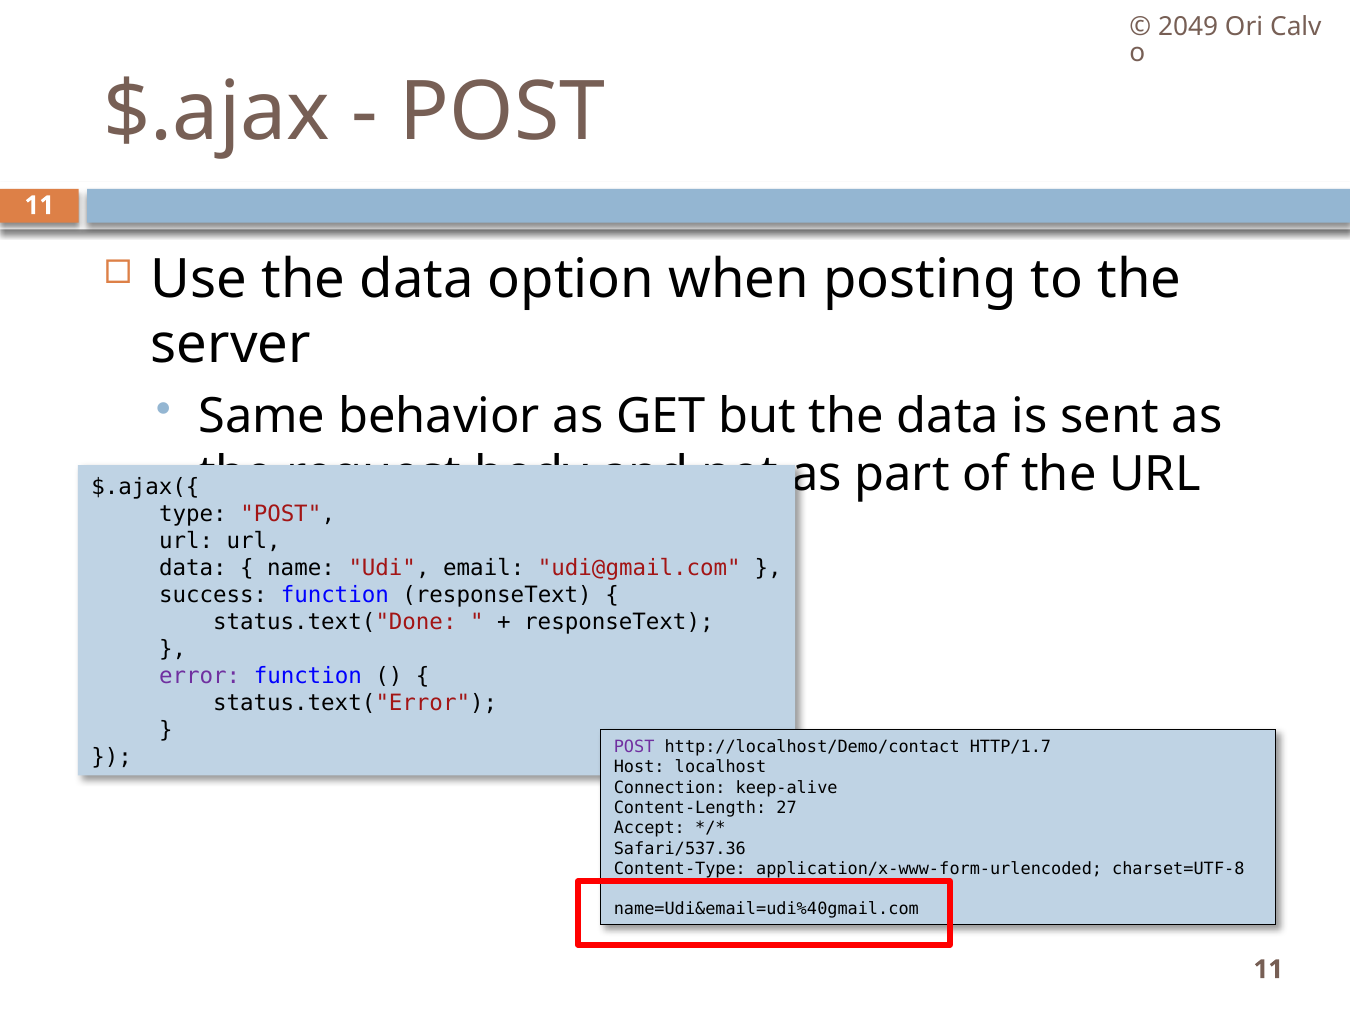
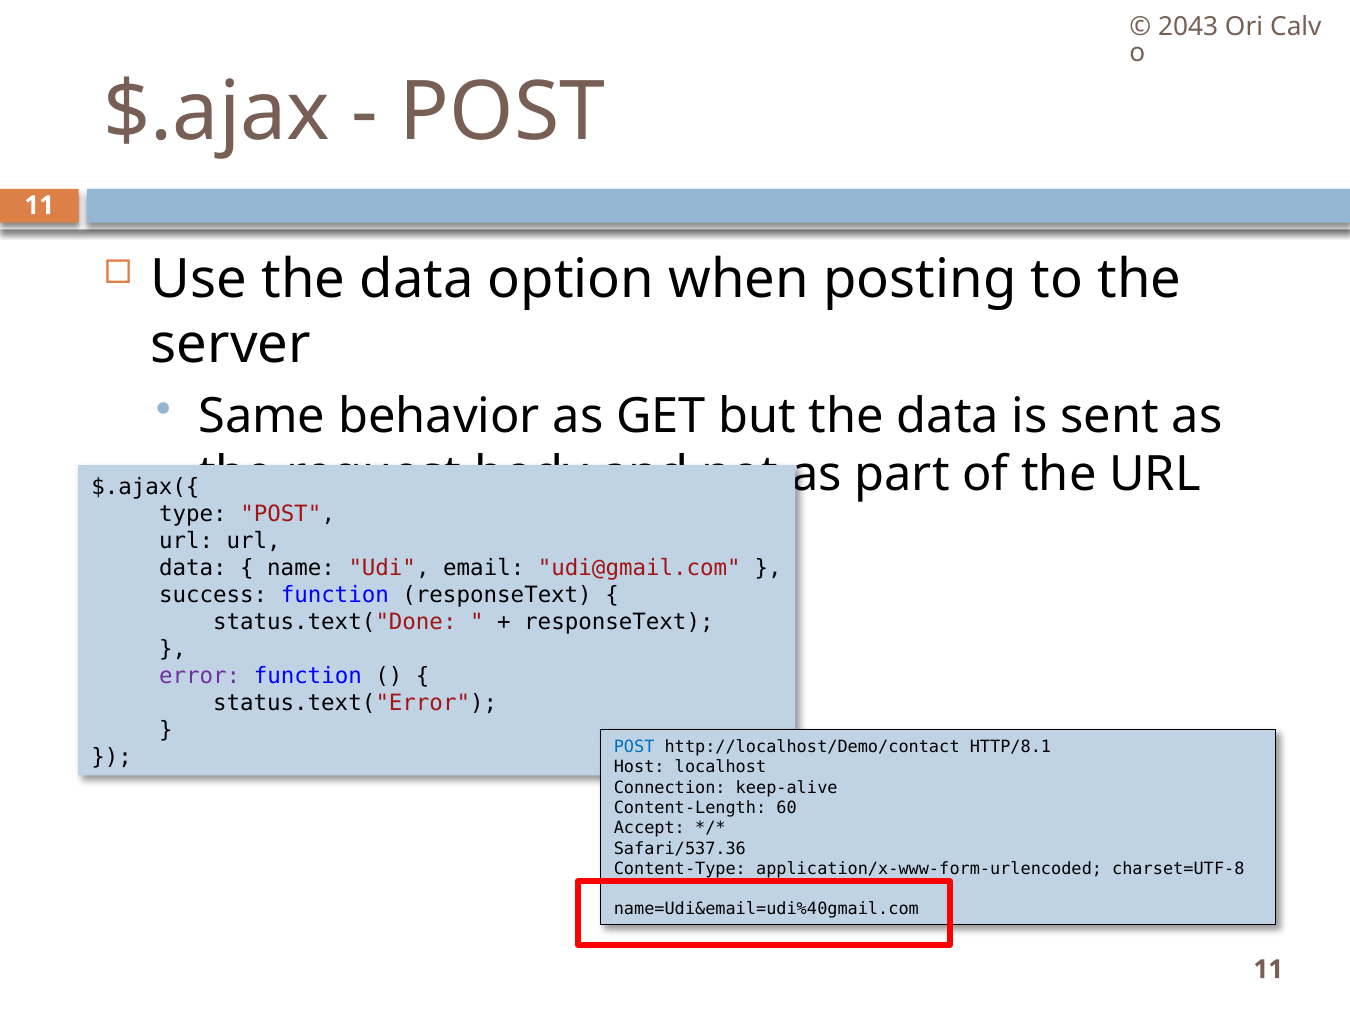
2049: 2049 -> 2043
POST at (634, 747) colour: purple -> blue
HTTP/1.7: HTTP/1.7 -> HTTP/8.1
27: 27 -> 60
